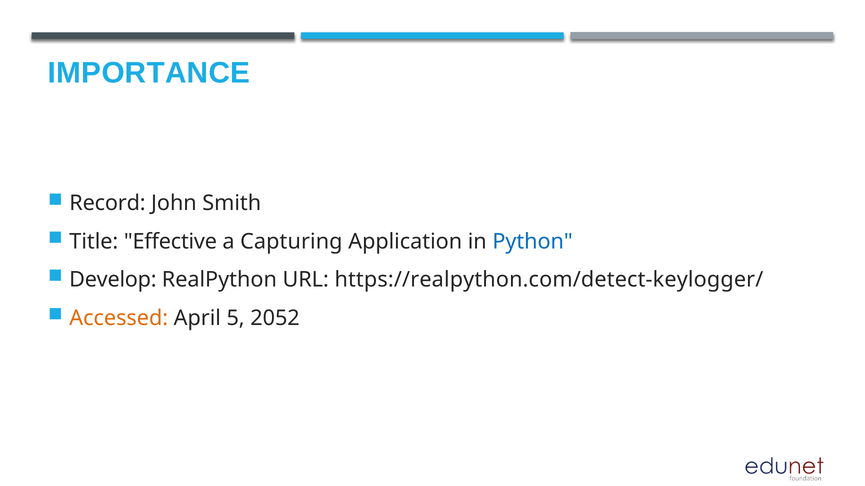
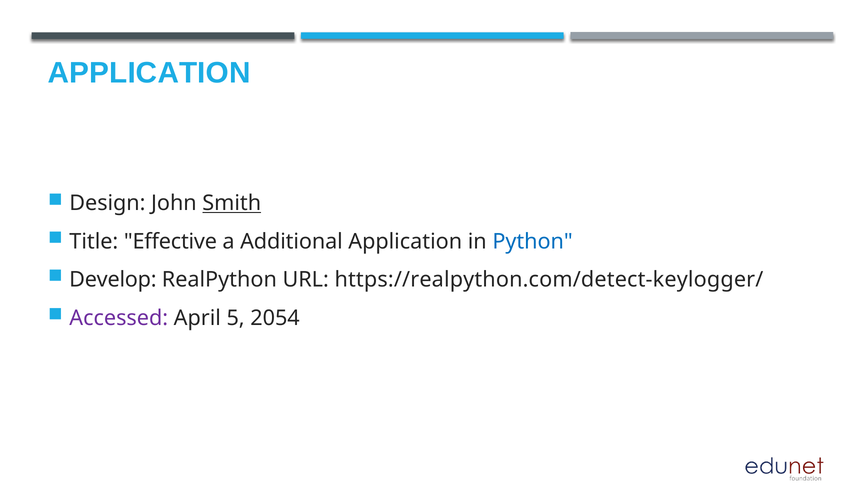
IMPORTANCE at (149, 73): IMPORTANCE -> APPLICATION
Record: Record -> Design
Smith underline: none -> present
Capturing: Capturing -> Additional
Accessed colour: orange -> purple
2052: 2052 -> 2054
